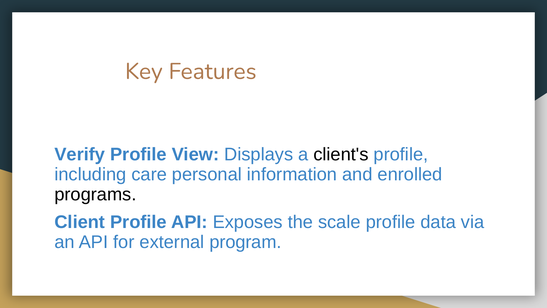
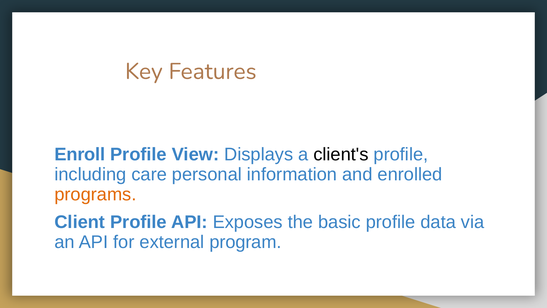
Verify: Verify -> Enroll
programs colour: black -> orange
scale: scale -> basic
